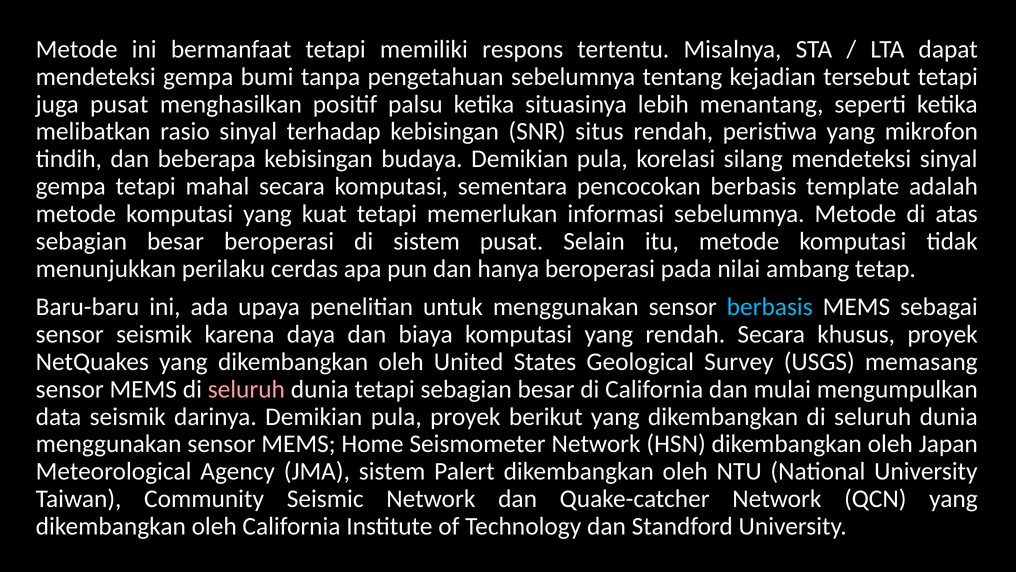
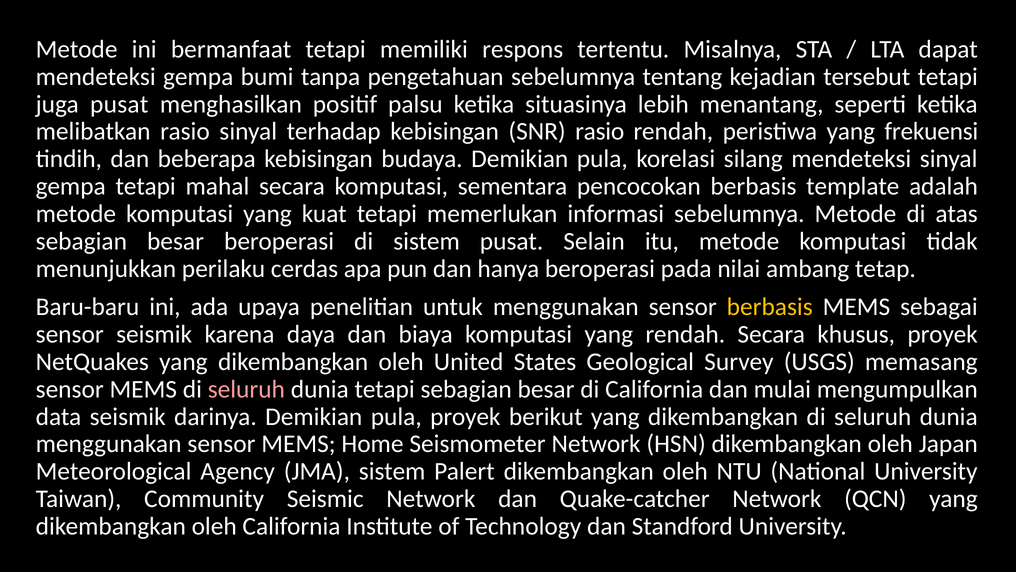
SNR situs: situs -> rasio
mikrofon: mikrofon -> frekuensi
berbasis at (770, 307) colour: light blue -> yellow
